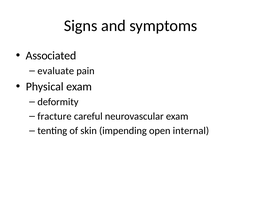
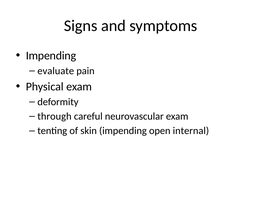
Associated at (51, 56): Associated -> Impending
fracture: fracture -> through
